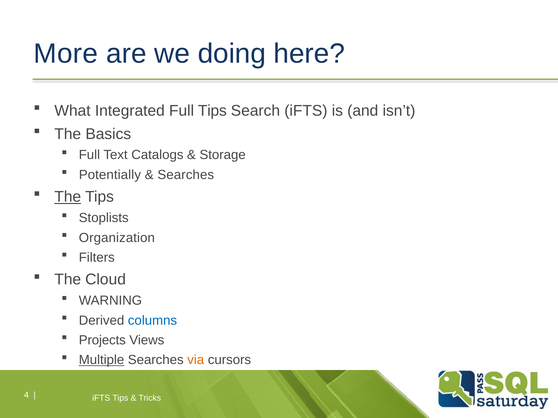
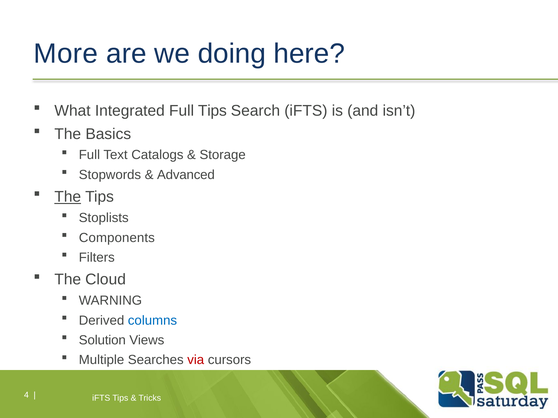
Potentially: Potentially -> Stopwords
Searches at (186, 175): Searches -> Advanced
Organization: Organization -> Components
Projects: Projects -> Solution
Multiple underline: present -> none
via colour: orange -> red
